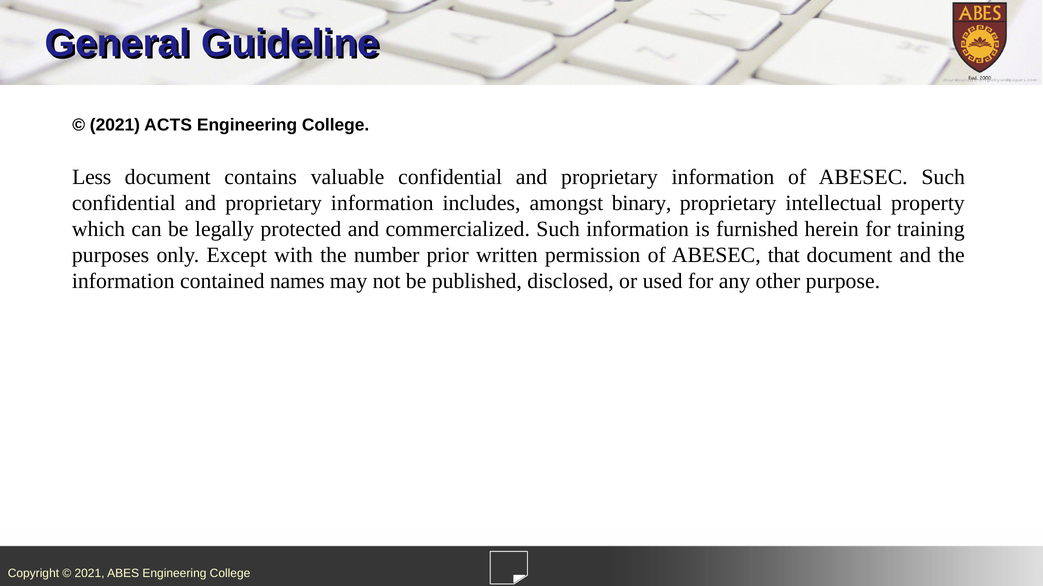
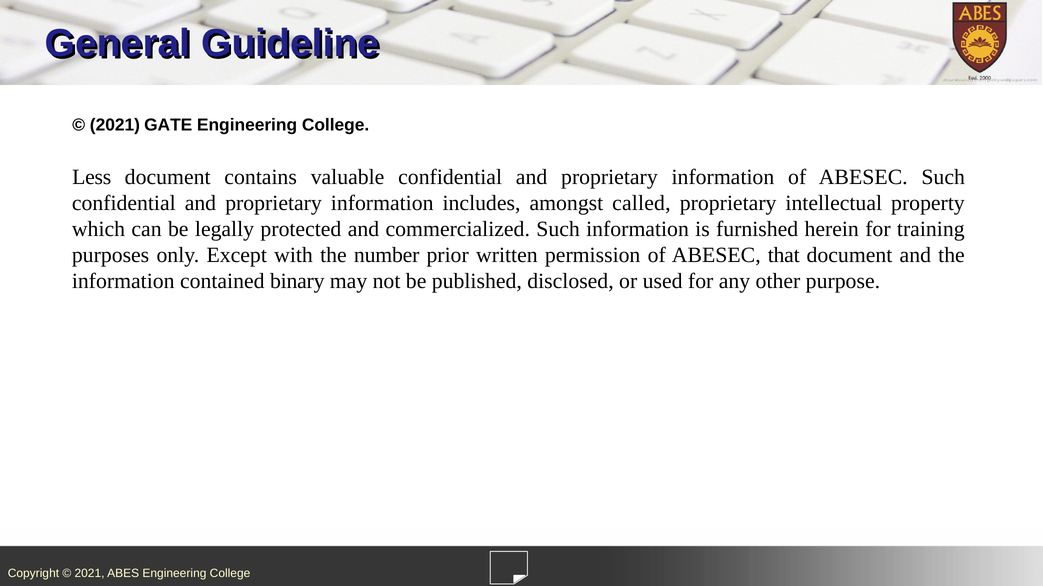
ACTS: ACTS -> GATE
binary: binary -> called
names: names -> binary
